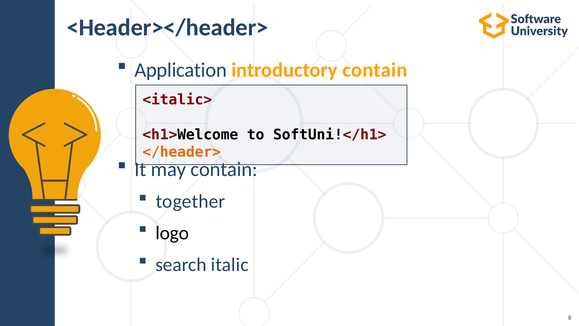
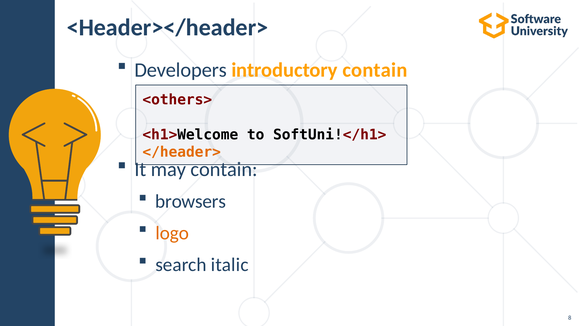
Application: Application -> Developers
<italic>: <italic> -> <others>
together: together -> browsers
logo colour: black -> orange
